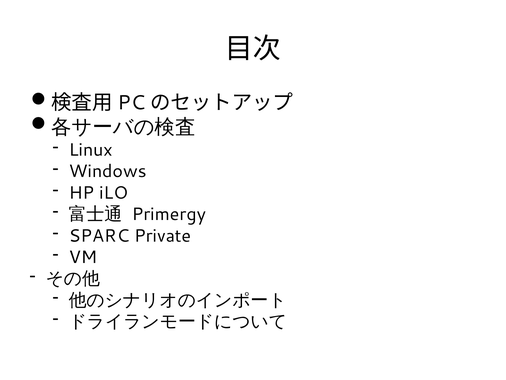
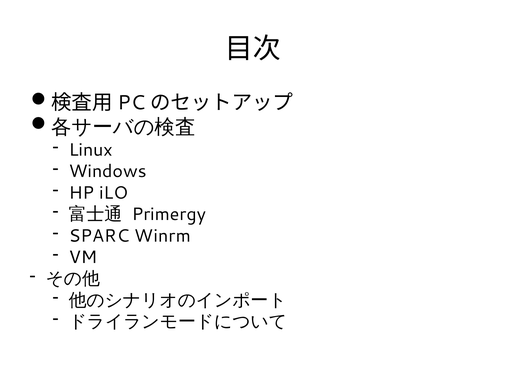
Private: Private -> Winrm
